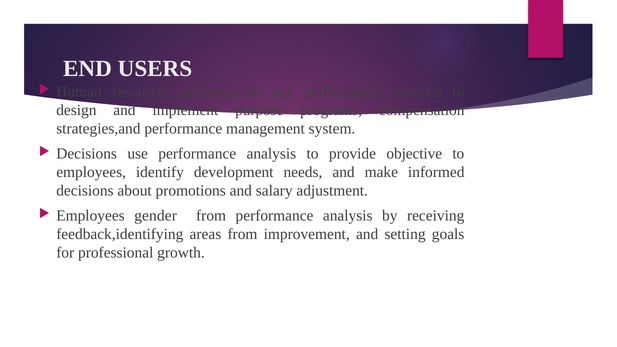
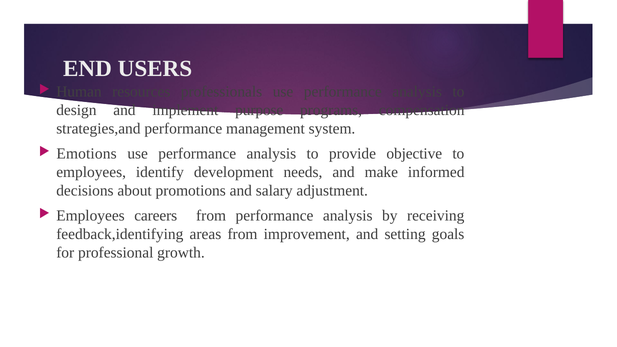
Decisions at (87, 154): Decisions -> Emotions
gender: gender -> careers
